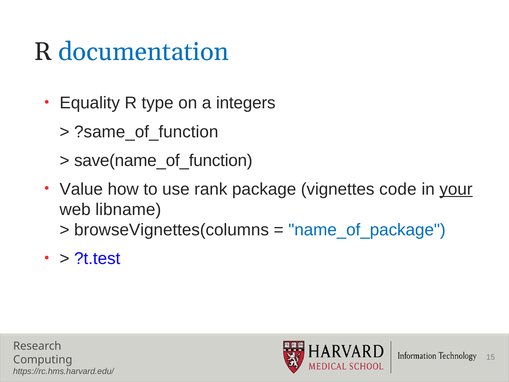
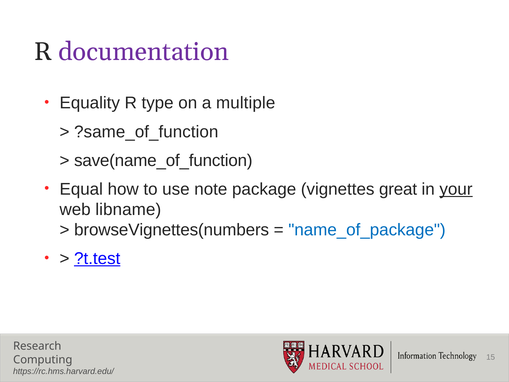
documentation colour: blue -> purple
integers: integers -> multiple
Value: Value -> Equal
rank: rank -> note
code: code -> great
browseVignettes(columns: browseVignettes(columns -> browseVignettes(numbers
?t.test underline: none -> present
